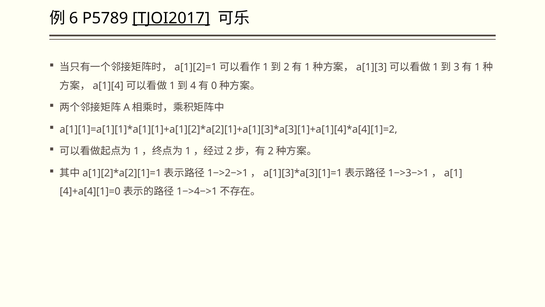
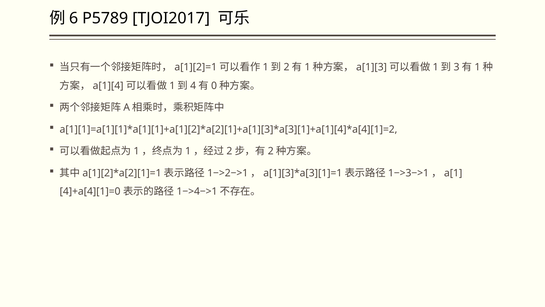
TJOI2017 underline: present -> none
